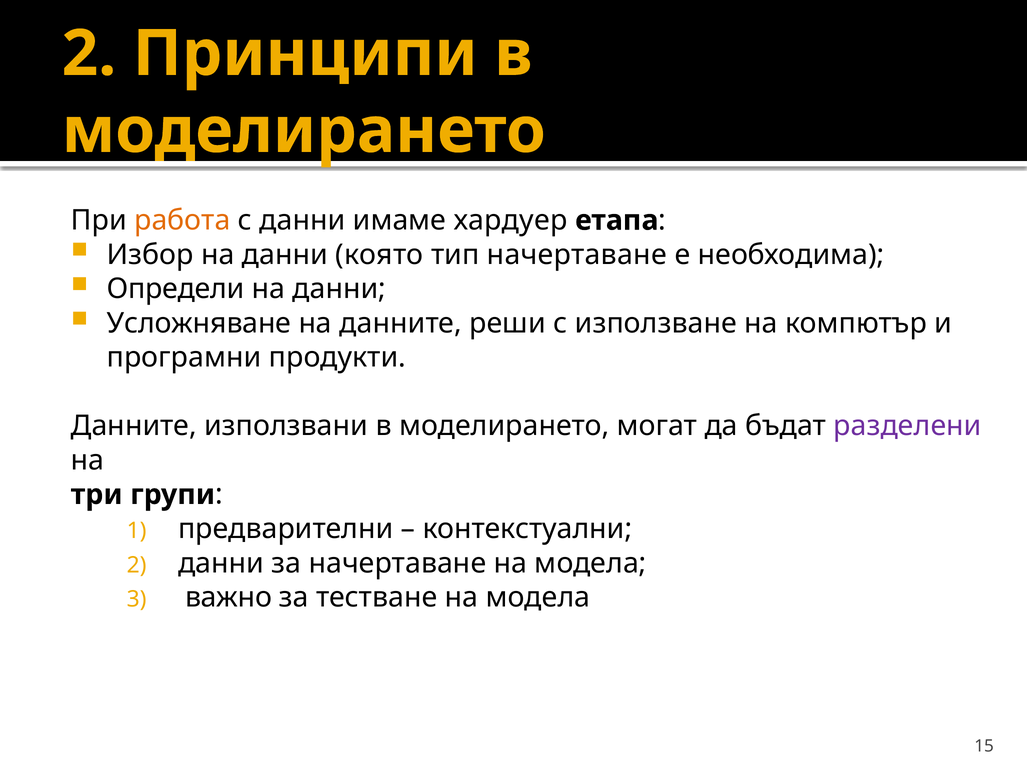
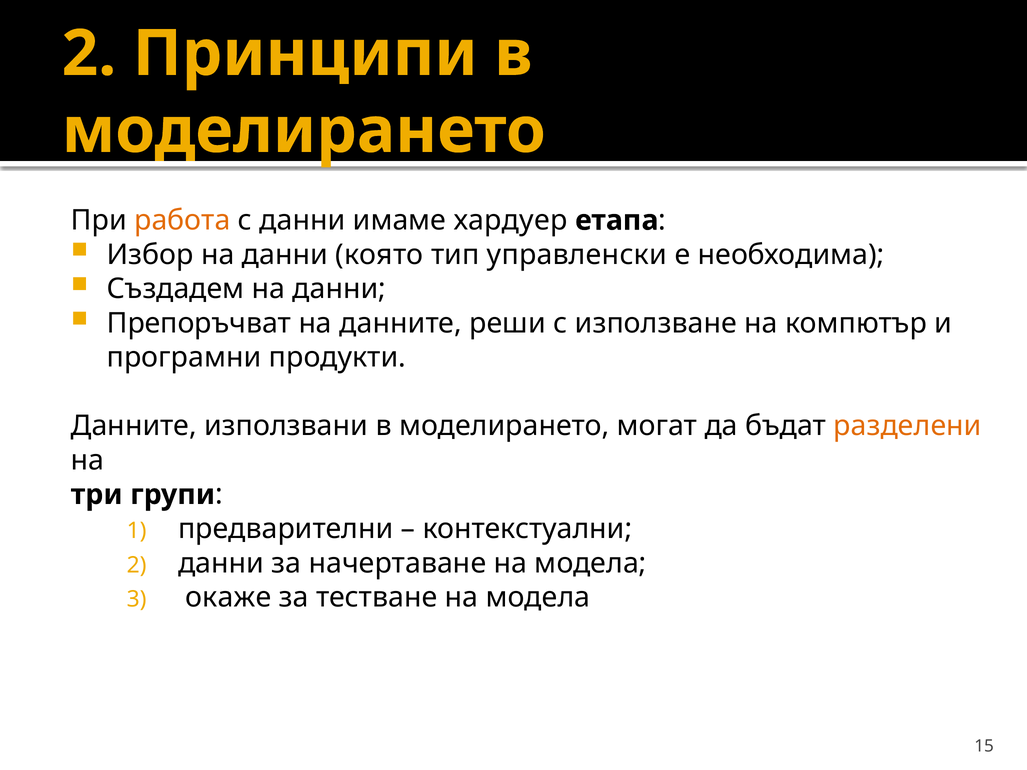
тип начертаване: начертаване -> управленски
Определи: Определи -> Създадем
Усложняване: Усложняване -> Препоръчват
разделени colour: purple -> orange
важно: важно -> окаже
